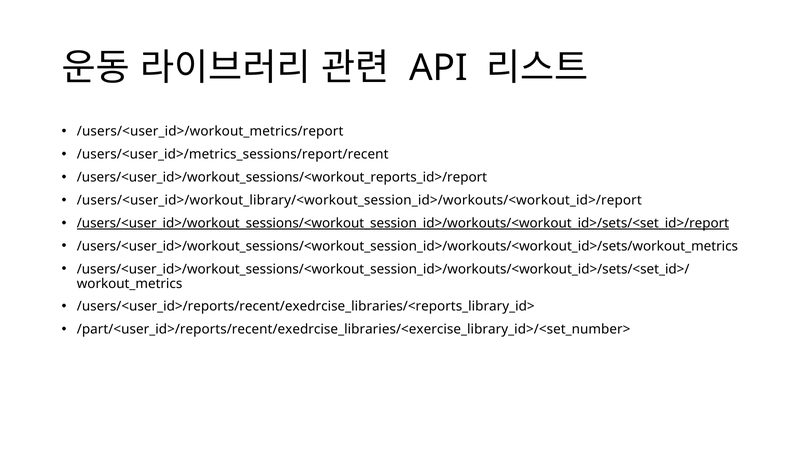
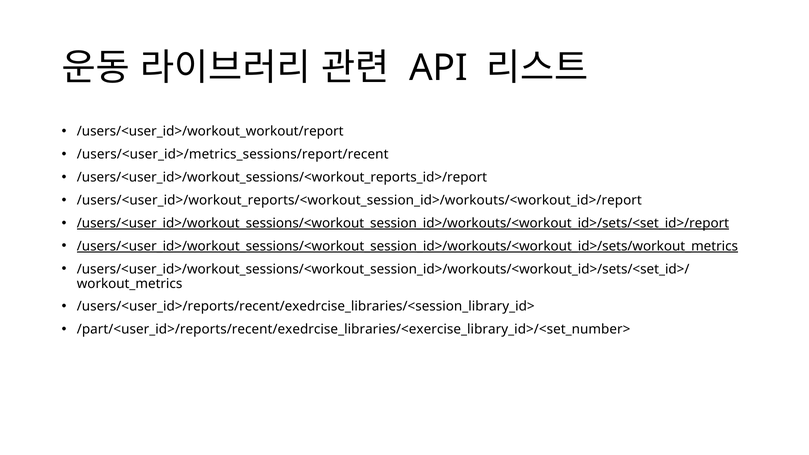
/users/<user_id>/workout_metrics/report: /users/<user_id>/workout_metrics/report -> /users/<user_id>/workout_workout/report
/users/<user_id>/workout_library/<workout_session_id>/workouts/<workout_id>/report: /users/<user_id>/workout_library/<workout_session_id>/workouts/<workout_id>/report -> /users/<user_id>/workout_reports/<workout_session_id>/workouts/<workout_id>/report
/users/<user_id>/workout_sessions/<workout_session_id>/workouts/<workout_id>/sets/workout_metrics underline: none -> present
/users/<user_id>/reports/recent/exedrcise_libraries/<reports_library_id>: /users/<user_id>/reports/recent/exedrcise_libraries/<reports_library_id> -> /users/<user_id>/reports/recent/exedrcise_libraries/<session_library_id>
